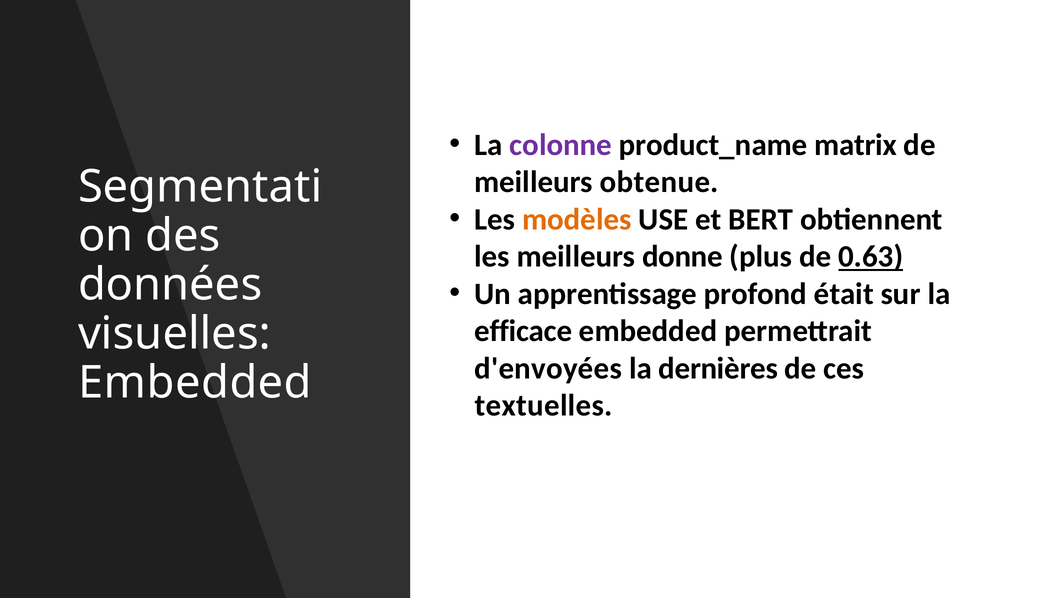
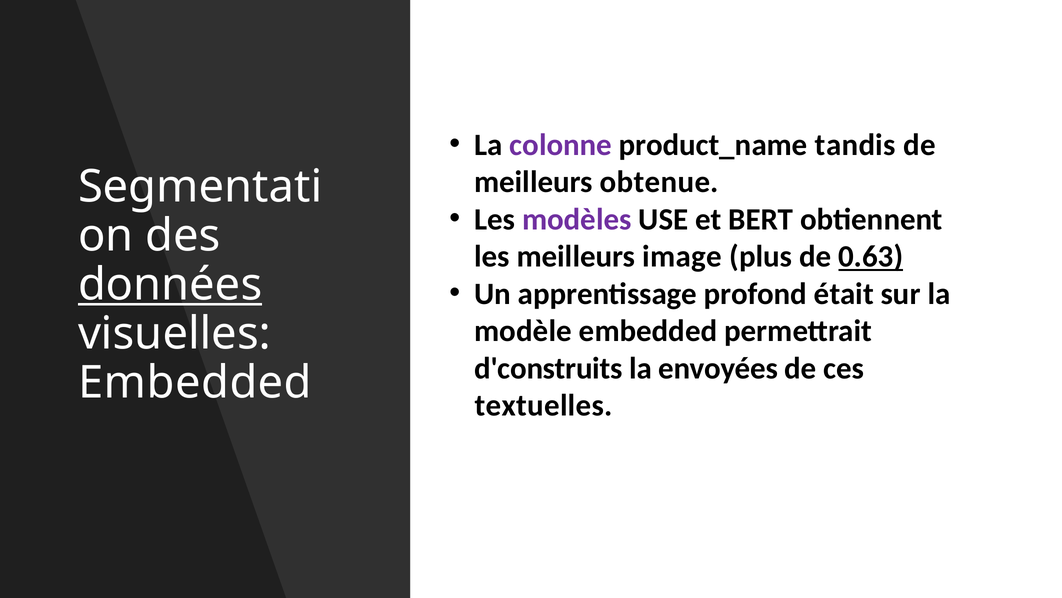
matrix: matrix -> tandis
modèles colour: orange -> purple
donne: donne -> image
données underline: none -> present
efficace: efficace -> modèle
d'envoyées: d'envoyées -> d'construits
dernières: dernières -> envoyées
